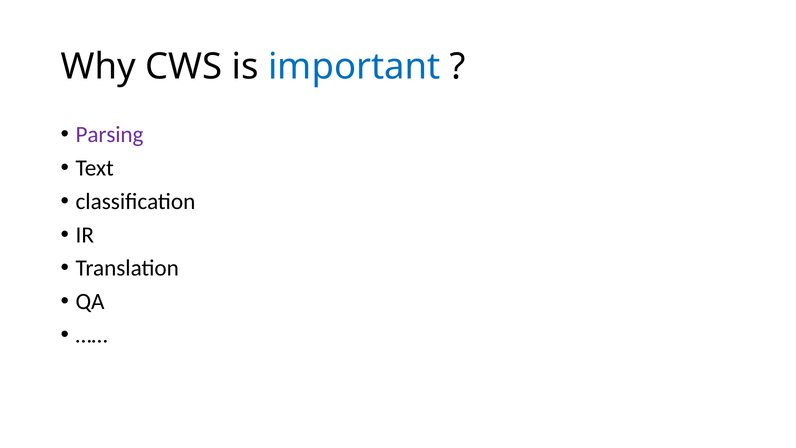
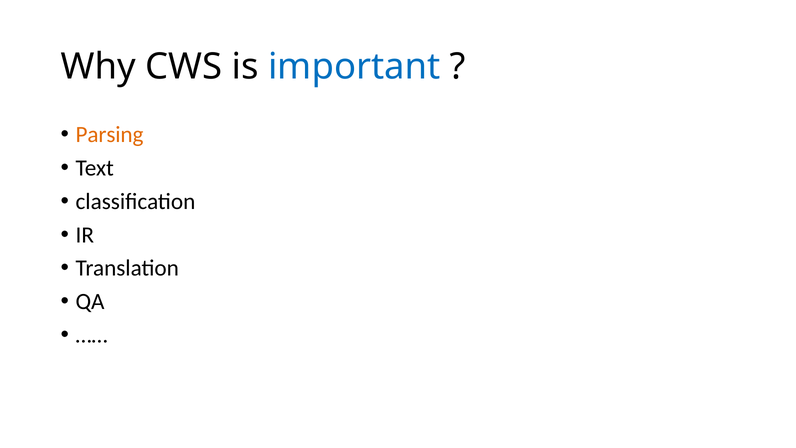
Parsing colour: purple -> orange
